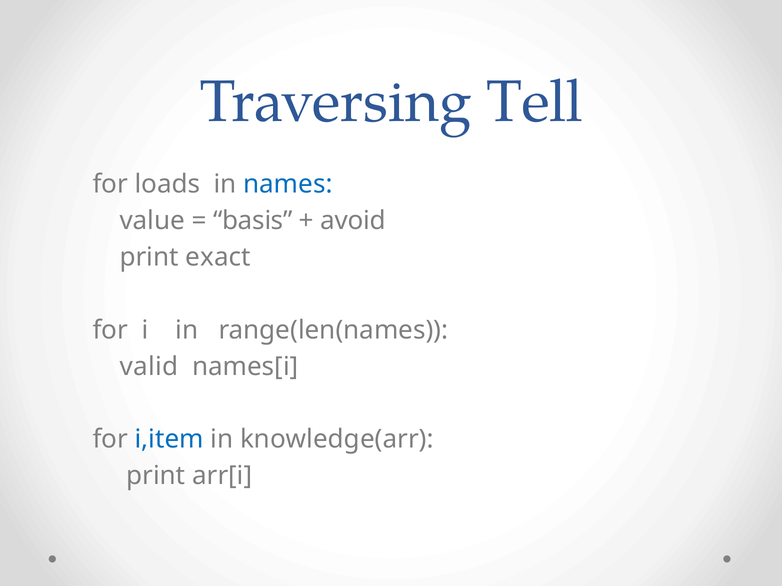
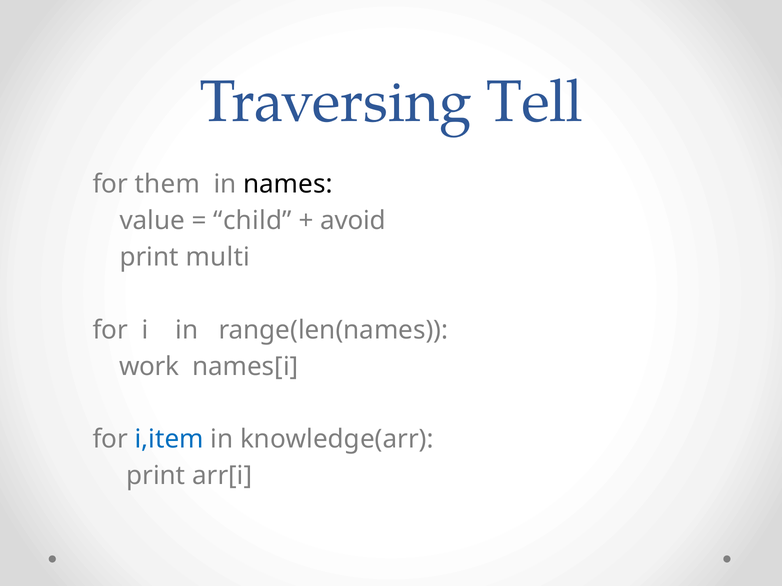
loads: loads -> them
names colour: blue -> black
basis: basis -> child
exact: exact -> multi
valid: valid -> work
